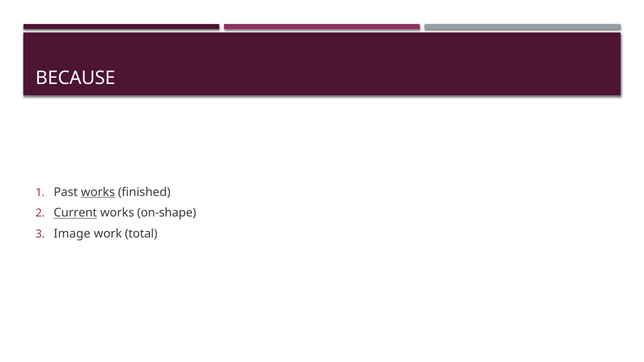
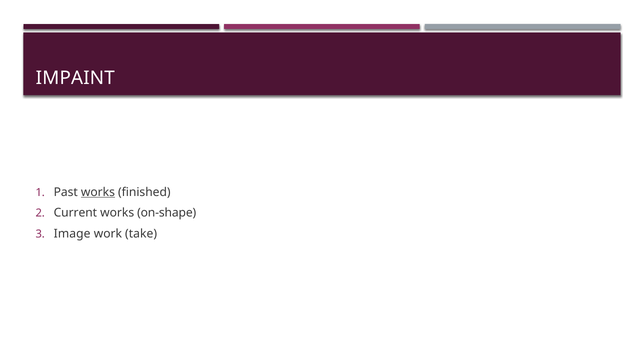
BECAUSE: BECAUSE -> IMPAINT
Current underline: present -> none
total: total -> take
